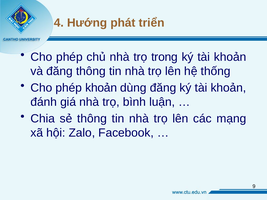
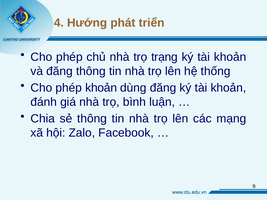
trong: trong -> trạng
